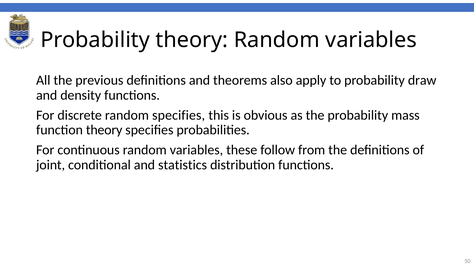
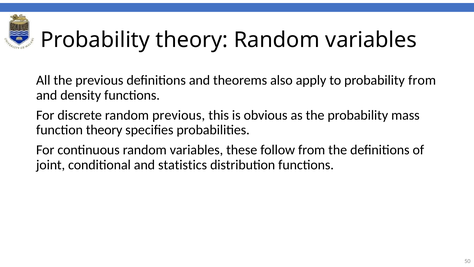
probability draw: draw -> from
random specifies: specifies -> previous
